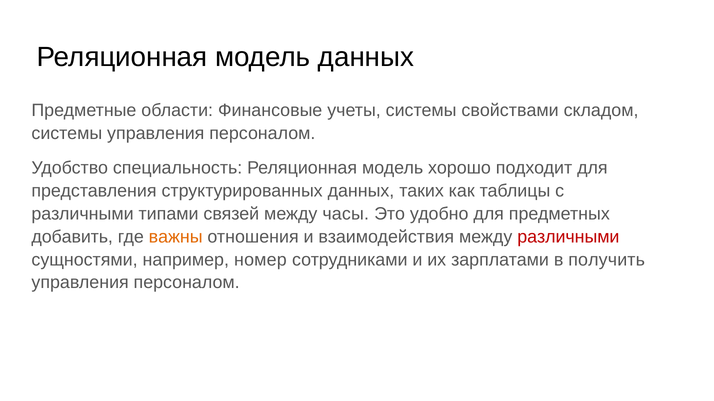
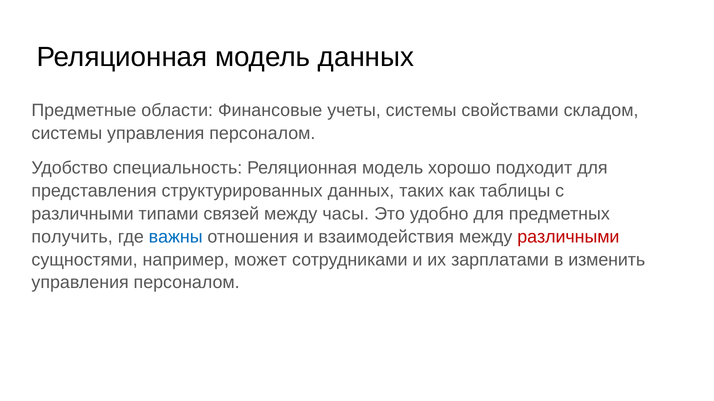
добавить: добавить -> получить
важны colour: orange -> blue
номер: номер -> может
получить: получить -> изменить
